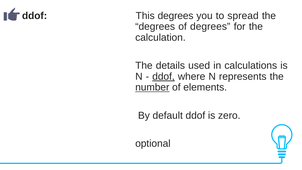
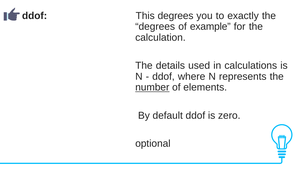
spread: spread -> exactly
of degrees: degrees -> example
ddof at (163, 76) underline: present -> none
